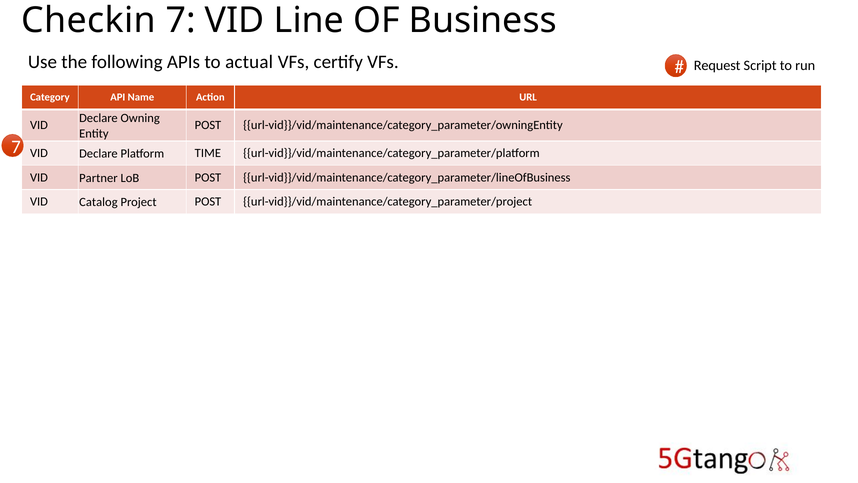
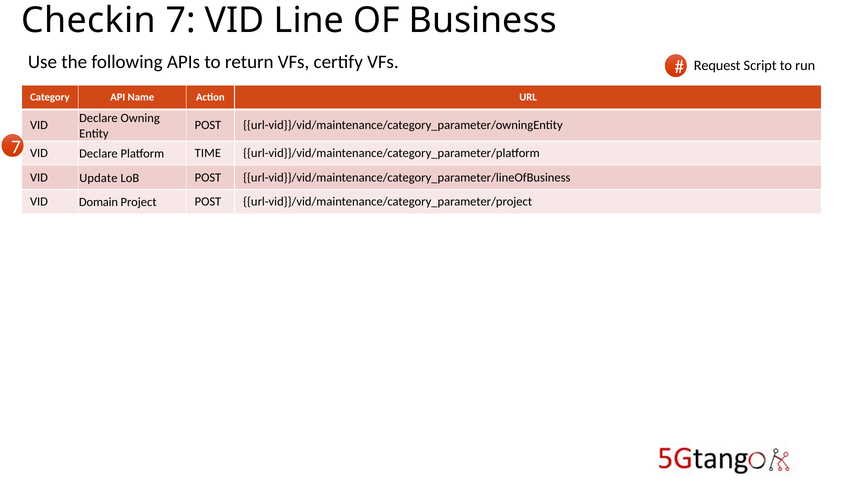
actual: actual -> return
Partner: Partner -> Update
Catalog: Catalog -> Domain
